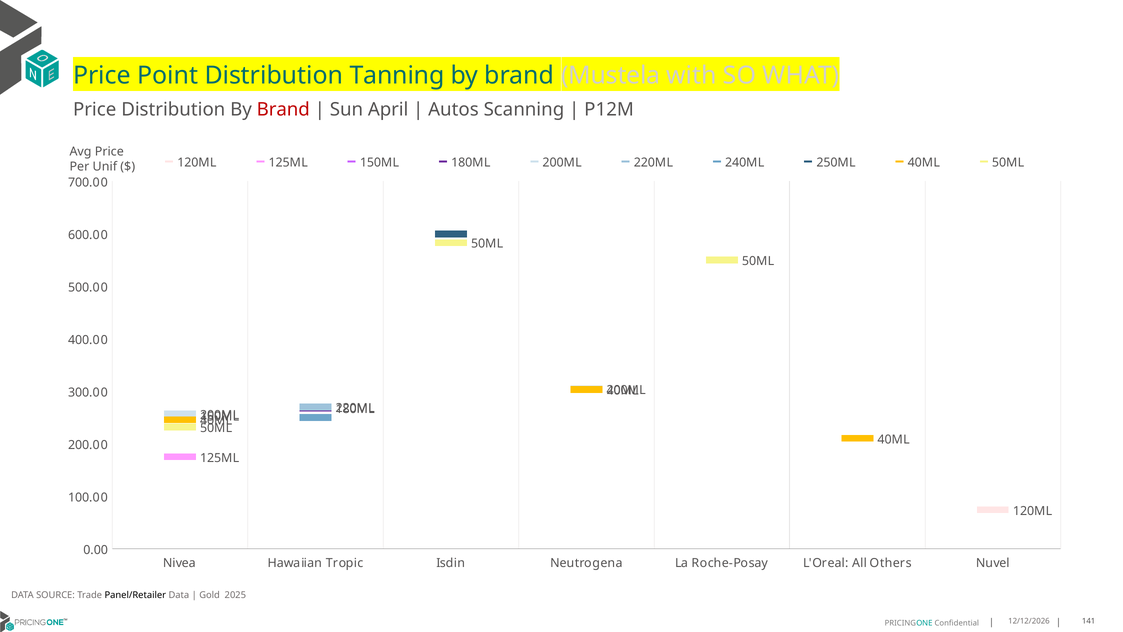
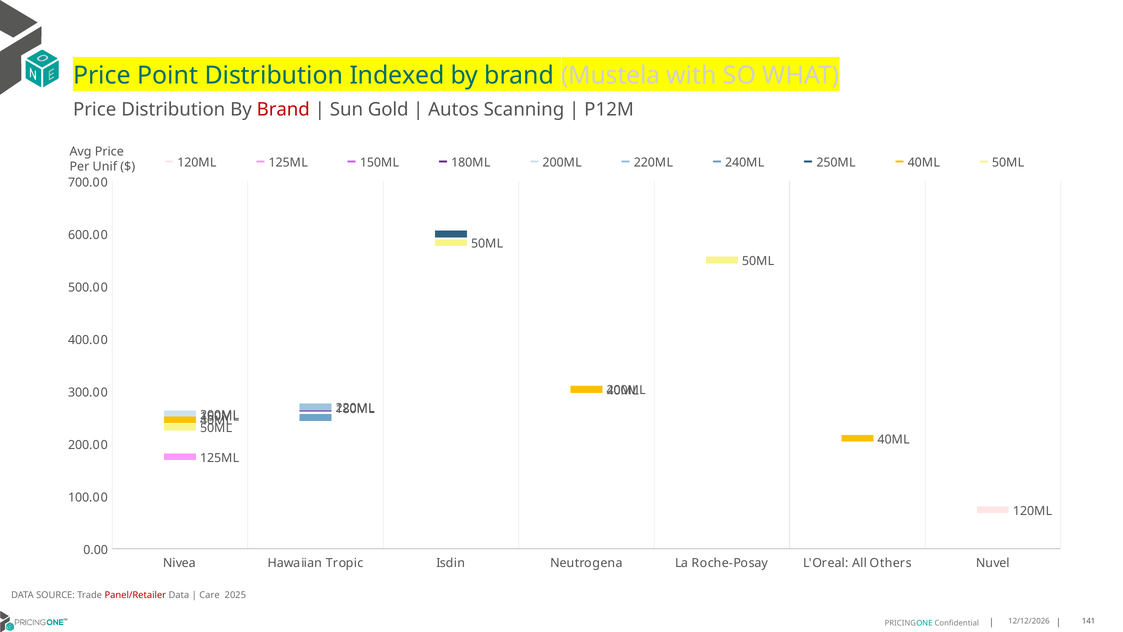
Tanning: Tanning -> Indexed
April: April -> Gold
Panel/Retailer colour: black -> red
Gold: Gold -> Care
